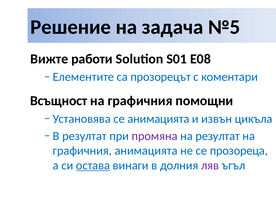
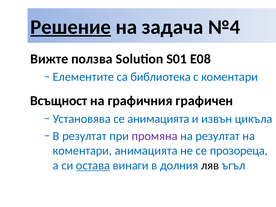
Решение underline: none -> present
№5: №5 -> №4
работи: работи -> ползва
прозорецът: прозорецът -> библиотека
помощни: помощни -> графичен
графичния at (82, 151): графичния -> коментари
ляв colour: purple -> black
